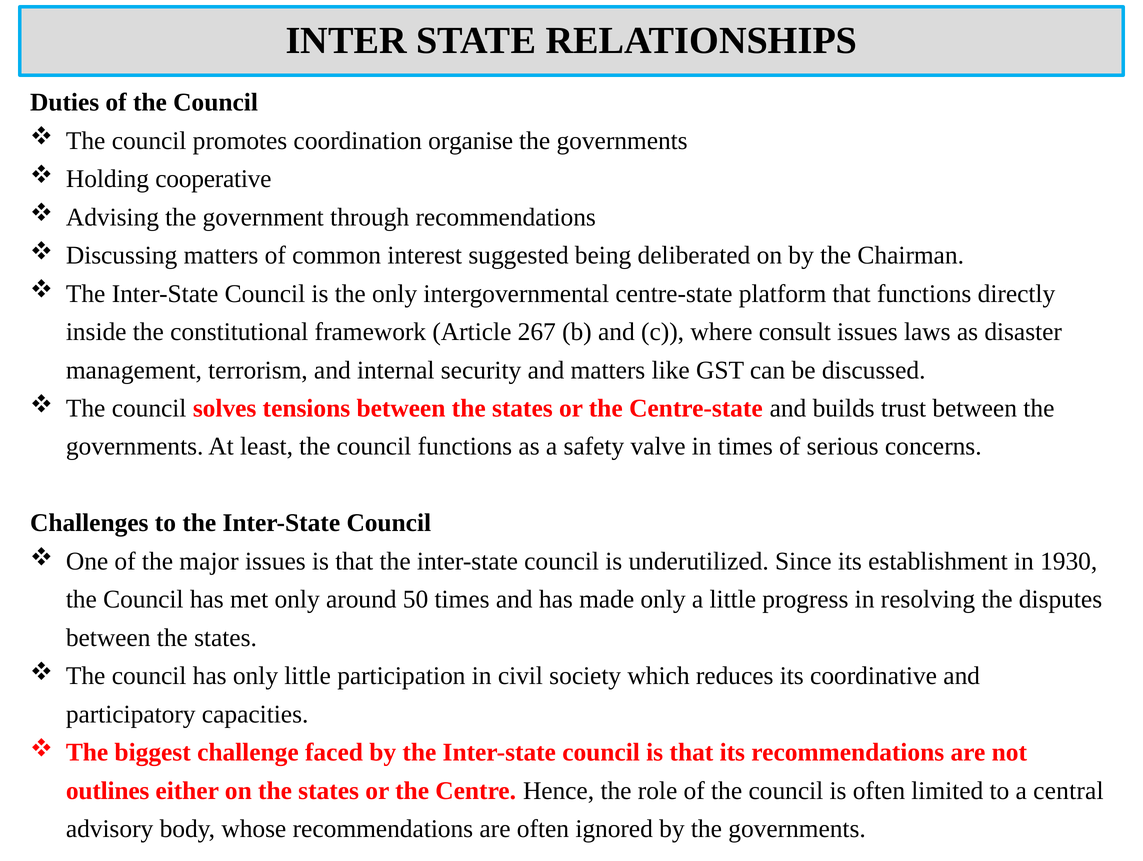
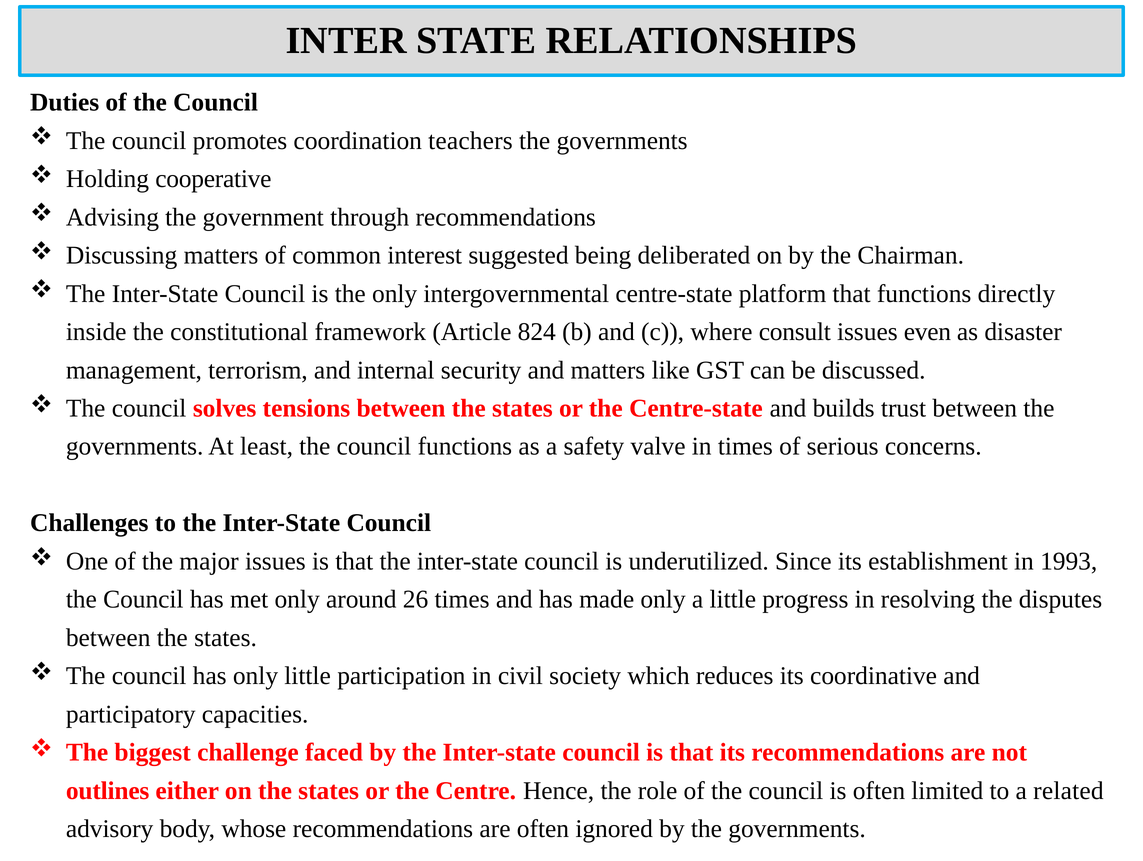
organise: organise -> teachers
267: 267 -> 824
laws: laws -> even
1930: 1930 -> 1993
50: 50 -> 26
central: central -> related
